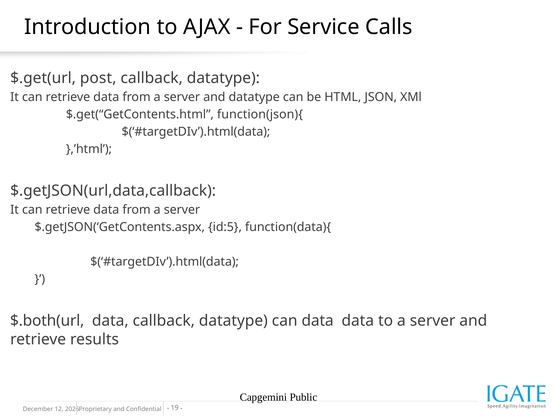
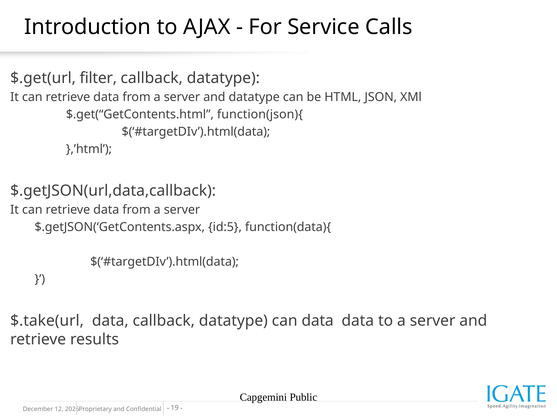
post: post -> filter
$.both(url: $.both(url -> $.take(url
